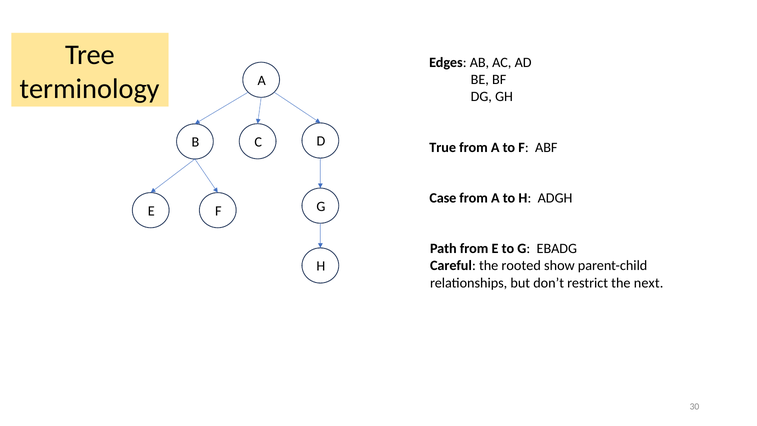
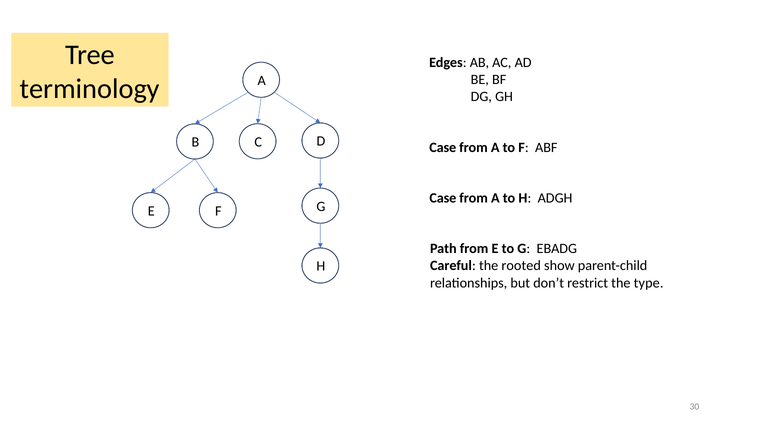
True at (443, 147): True -> Case
next: next -> type
